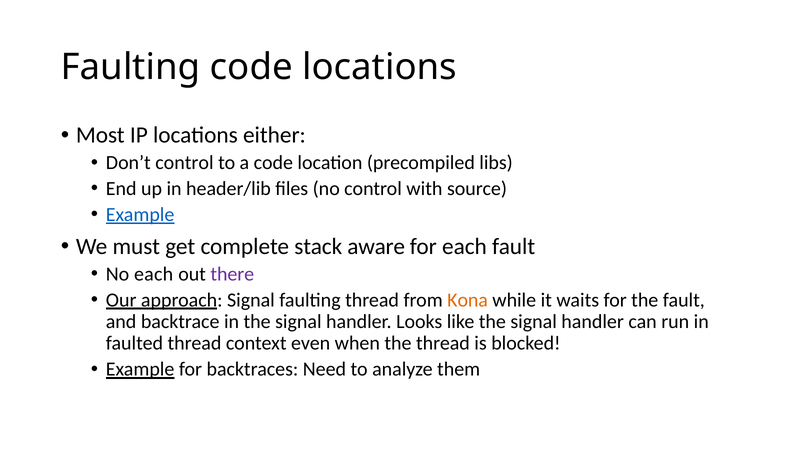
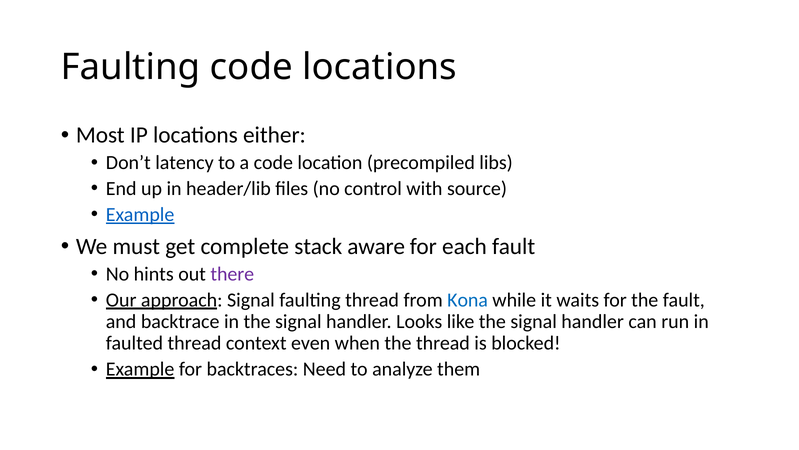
Don’t control: control -> latency
No each: each -> hints
Kona colour: orange -> blue
